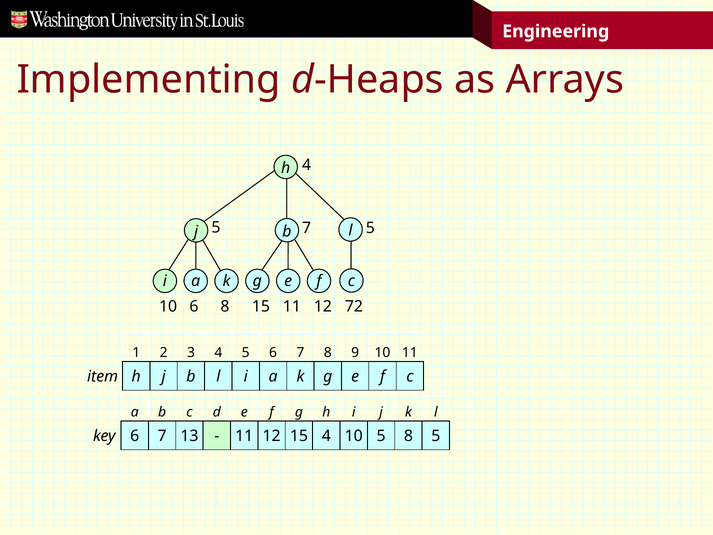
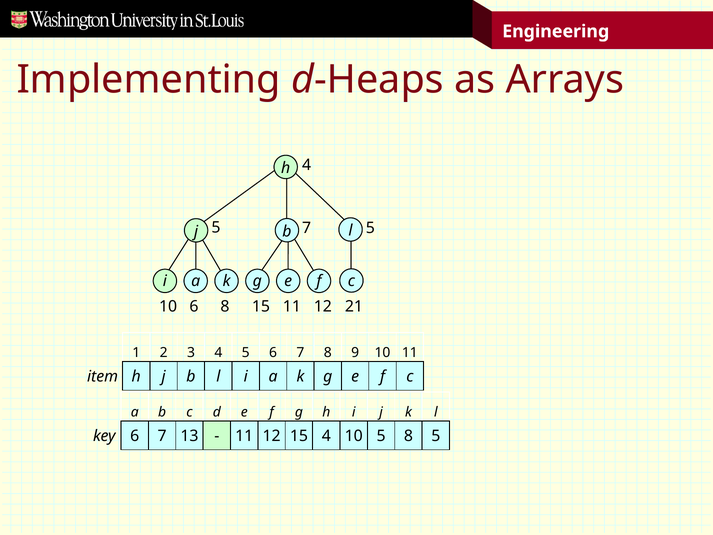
72: 72 -> 21
